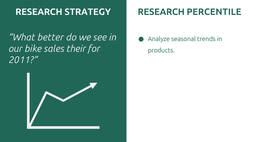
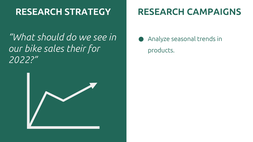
PERCENTILE: PERCENTILE -> CAMPAIGNS
better: better -> should
2011: 2011 -> 2022
